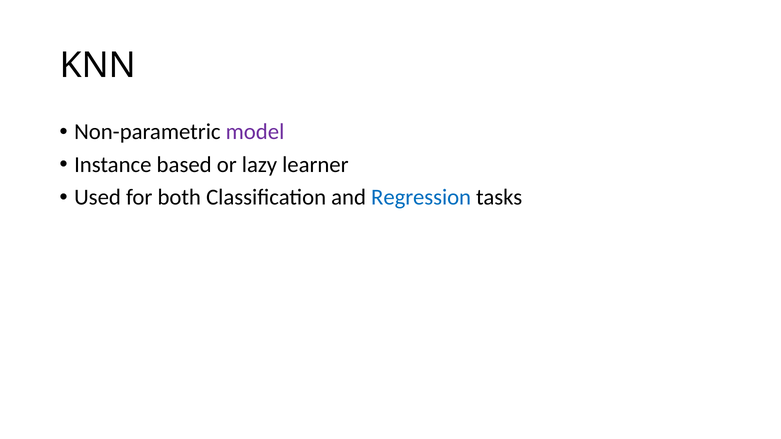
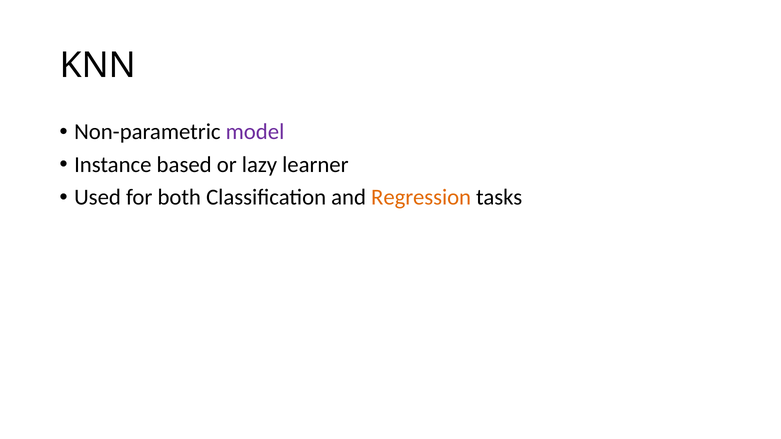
Regression colour: blue -> orange
